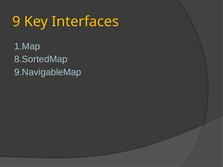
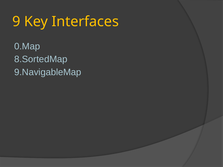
1.Map: 1.Map -> 0.Map
